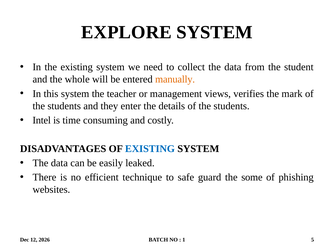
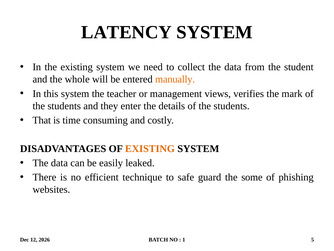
EXPLORE: EXPLORE -> LATENCY
Intel: Intel -> That
EXISTING at (150, 148) colour: blue -> orange
